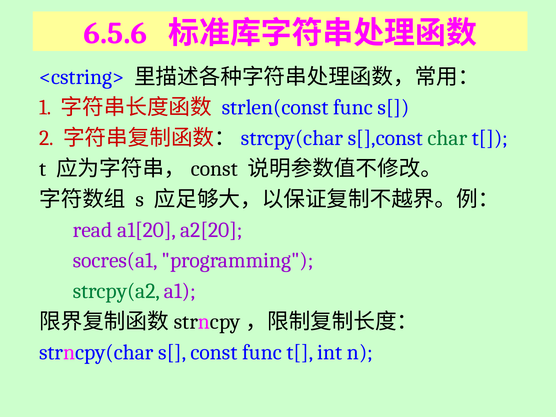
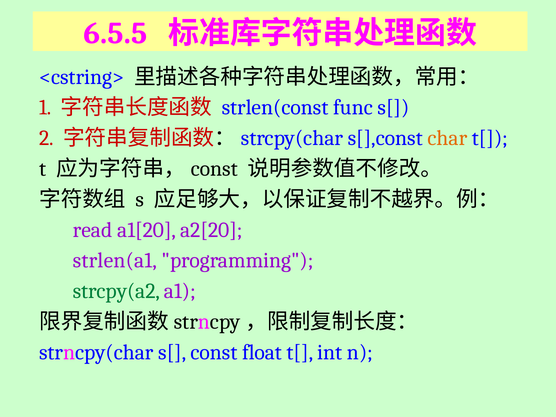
6.5.6: 6.5.6 -> 6.5.5
char colour: green -> orange
socres(a1: socres(a1 -> strlen(a1
const func: func -> float
